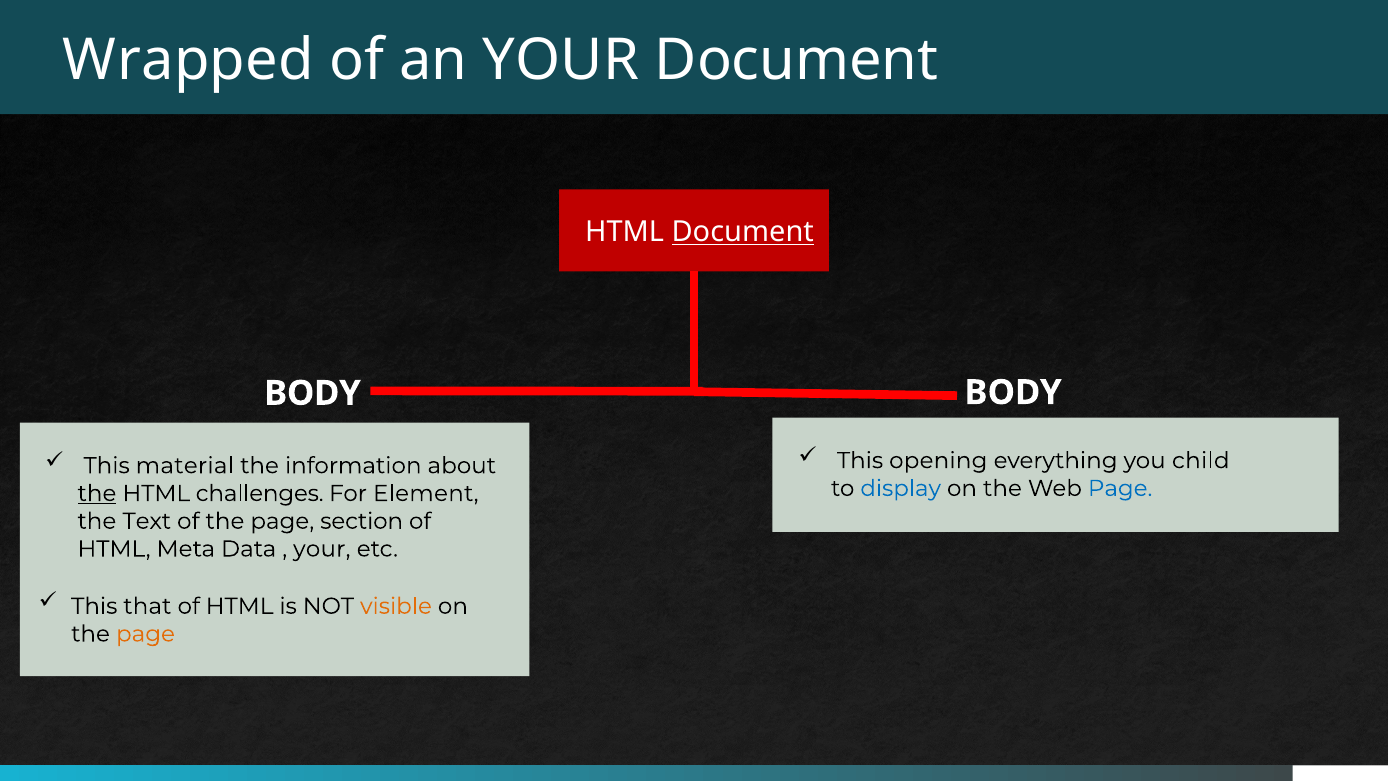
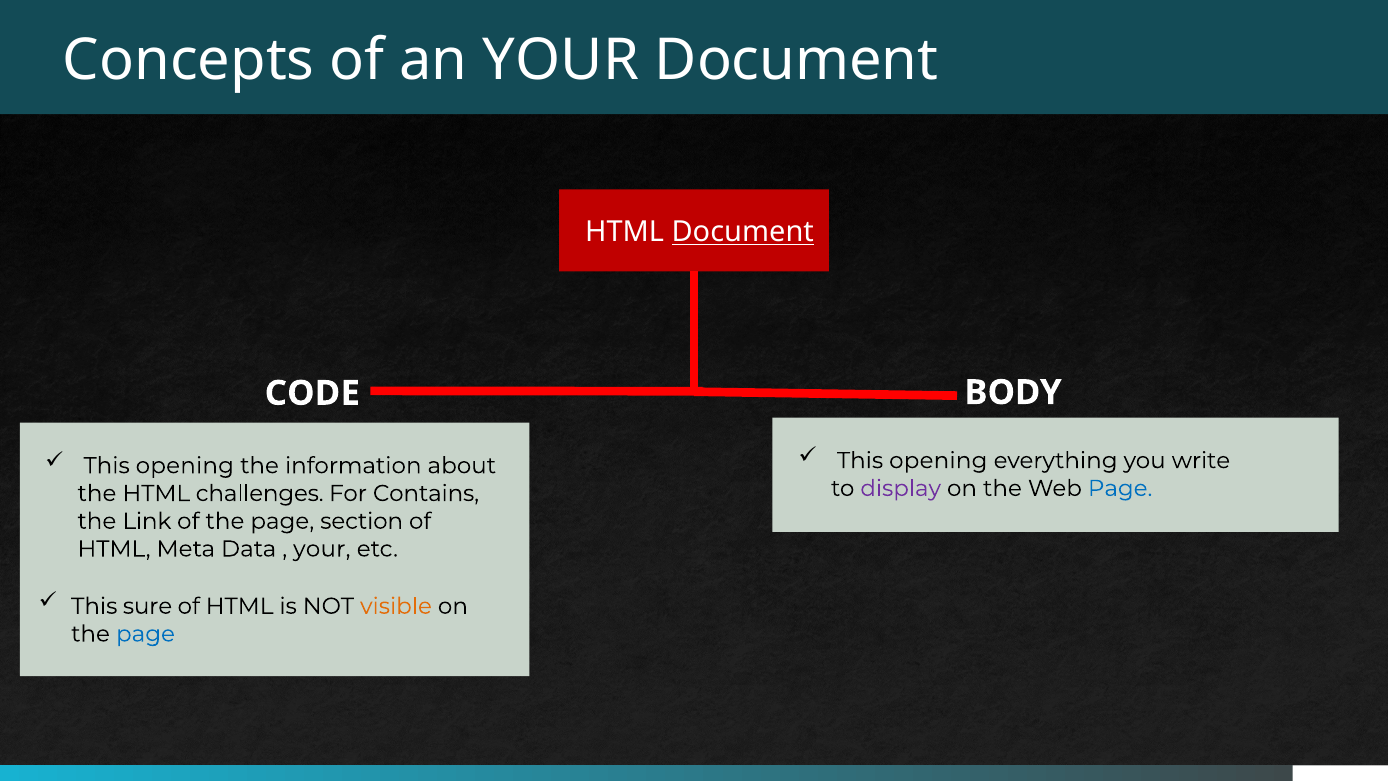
Wrapped: Wrapped -> Concepts
BODY at (313, 393): BODY -> CODE
child: child -> write
material at (185, 465): material -> opening
display colour: blue -> purple
the at (97, 493) underline: present -> none
Element: Element -> Contains
Text: Text -> Link
that: that -> sure
page at (145, 634) colour: orange -> blue
